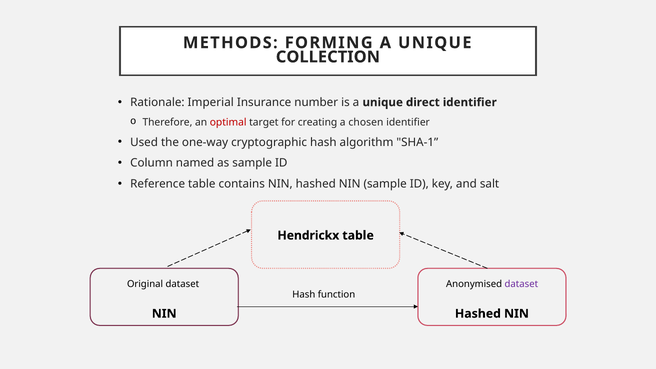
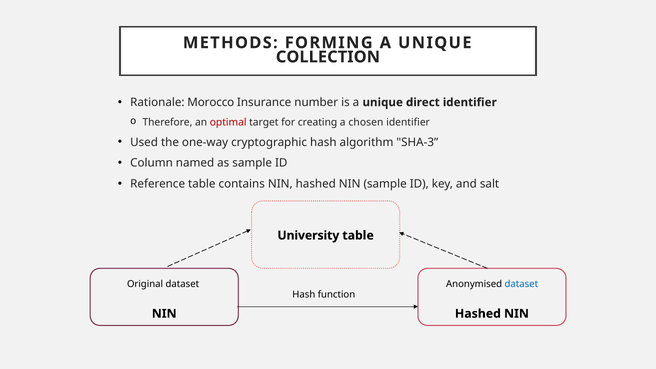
Imperial: Imperial -> Morocco
SHA-1: SHA-1 -> SHA-3
Hendrickx: Hendrickx -> University
dataset at (521, 284) colour: purple -> blue
